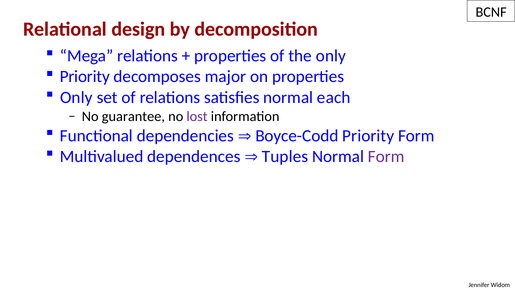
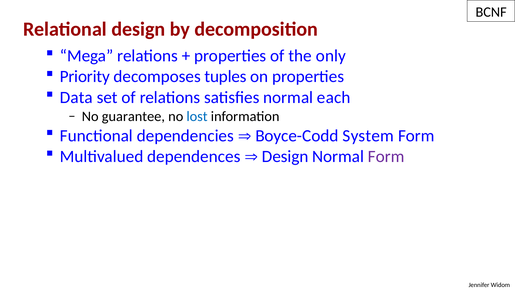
major: major -> tuples
Only at (76, 97): Only -> Data
lost colour: purple -> blue
Boyce-Codd Priority: Priority -> System
Tuples at (285, 156): Tuples -> Design
